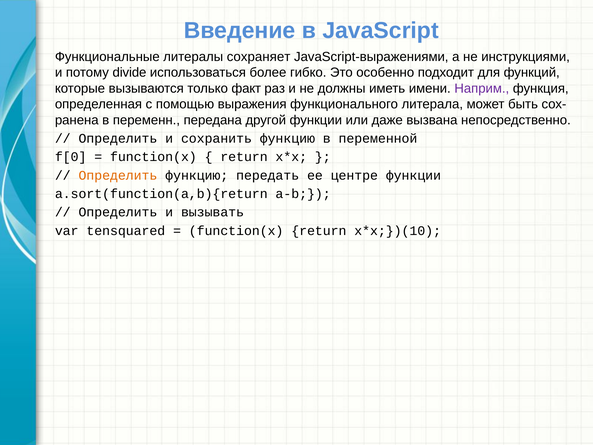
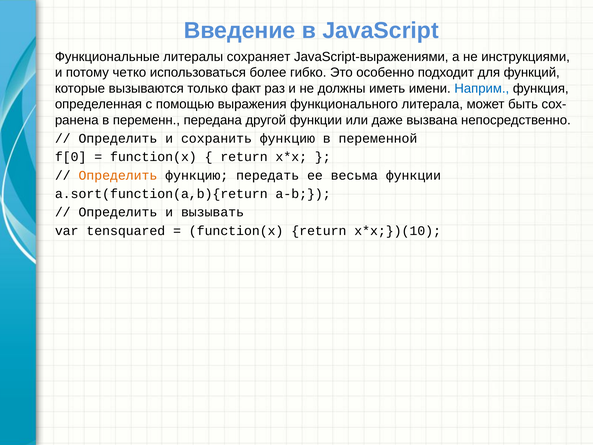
divide: divide -> четко
Наприм colour: purple -> blue
центре: центре -> весьма
